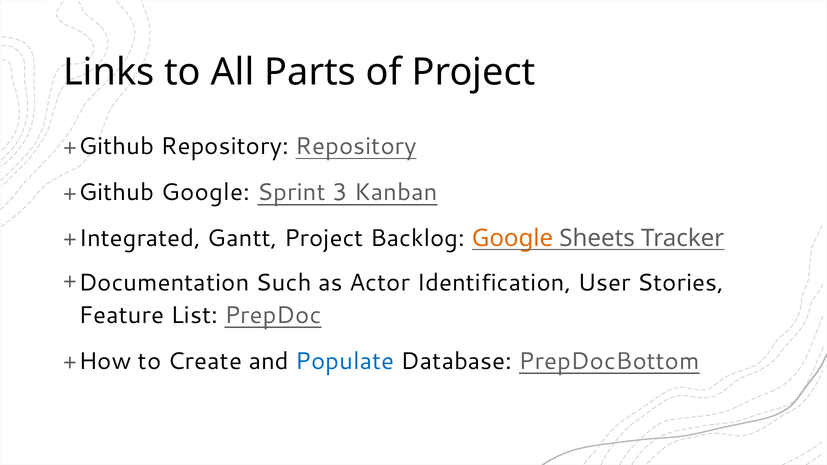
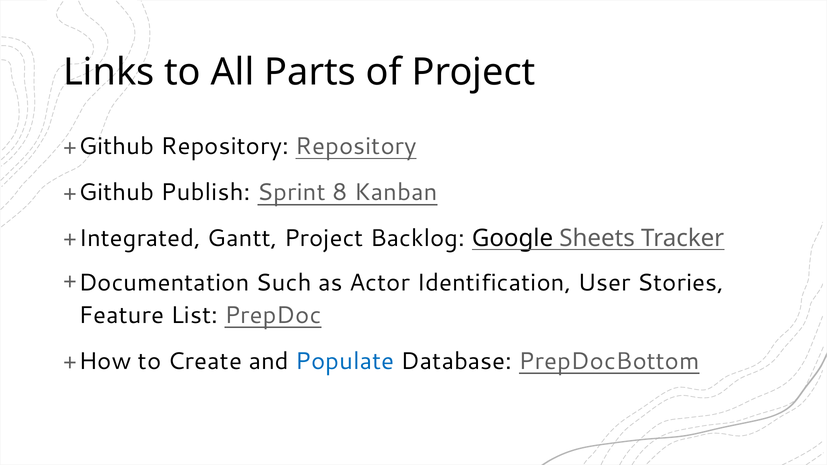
Github Google: Google -> Publish
3: 3 -> 8
Google at (513, 239) colour: orange -> black
